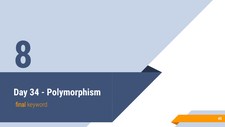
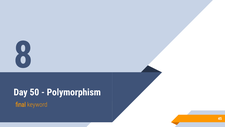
34: 34 -> 50
